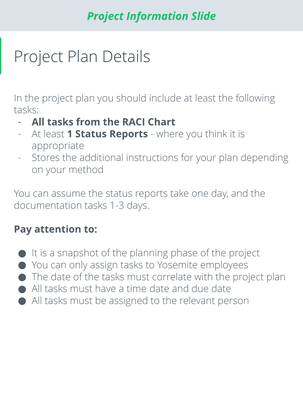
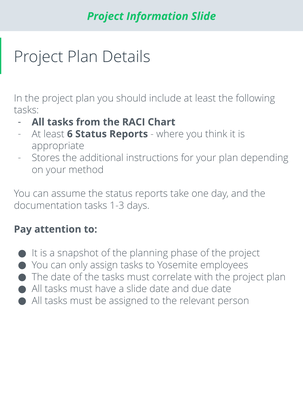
1: 1 -> 6
a time: time -> slide
